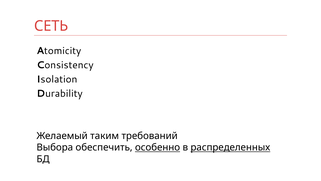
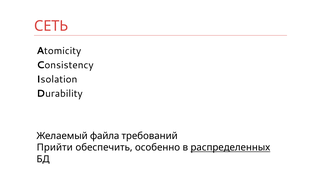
таким: таким -> файла
Выбора: Выбора -> Прийти
особенно underline: present -> none
